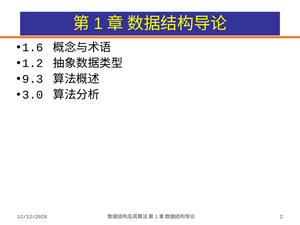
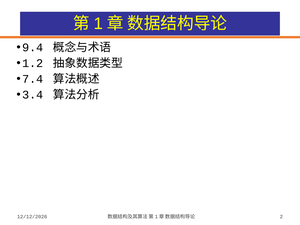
1.6: 1.6 -> 9.4
9.3: 9.3 -> 7.4
3.0: 3.0 -> 3.4
